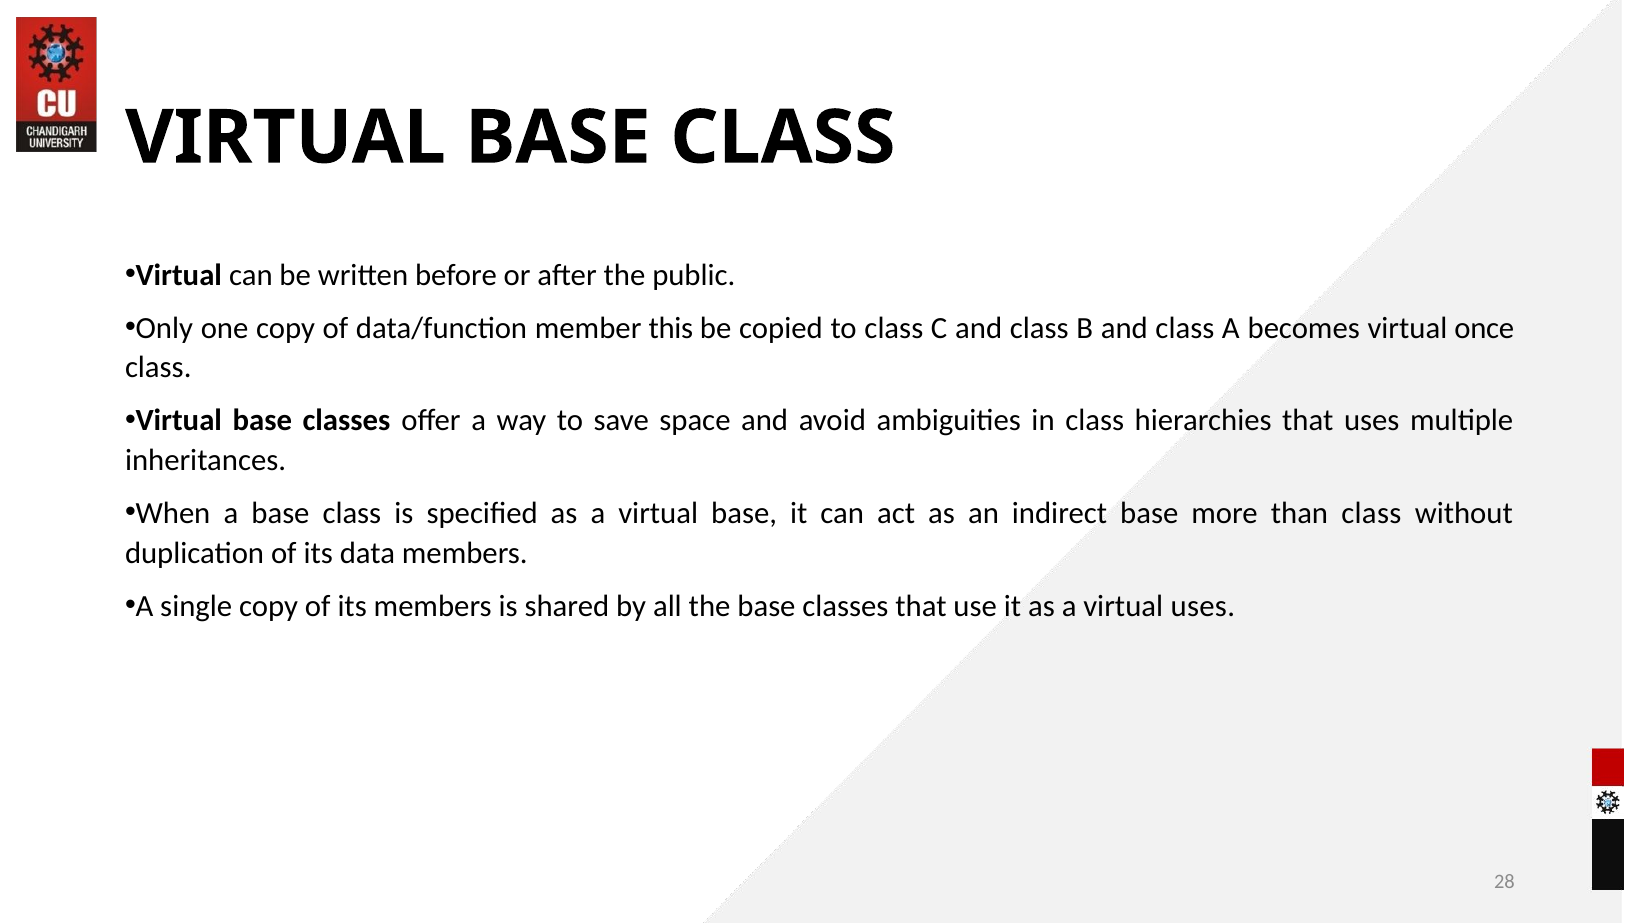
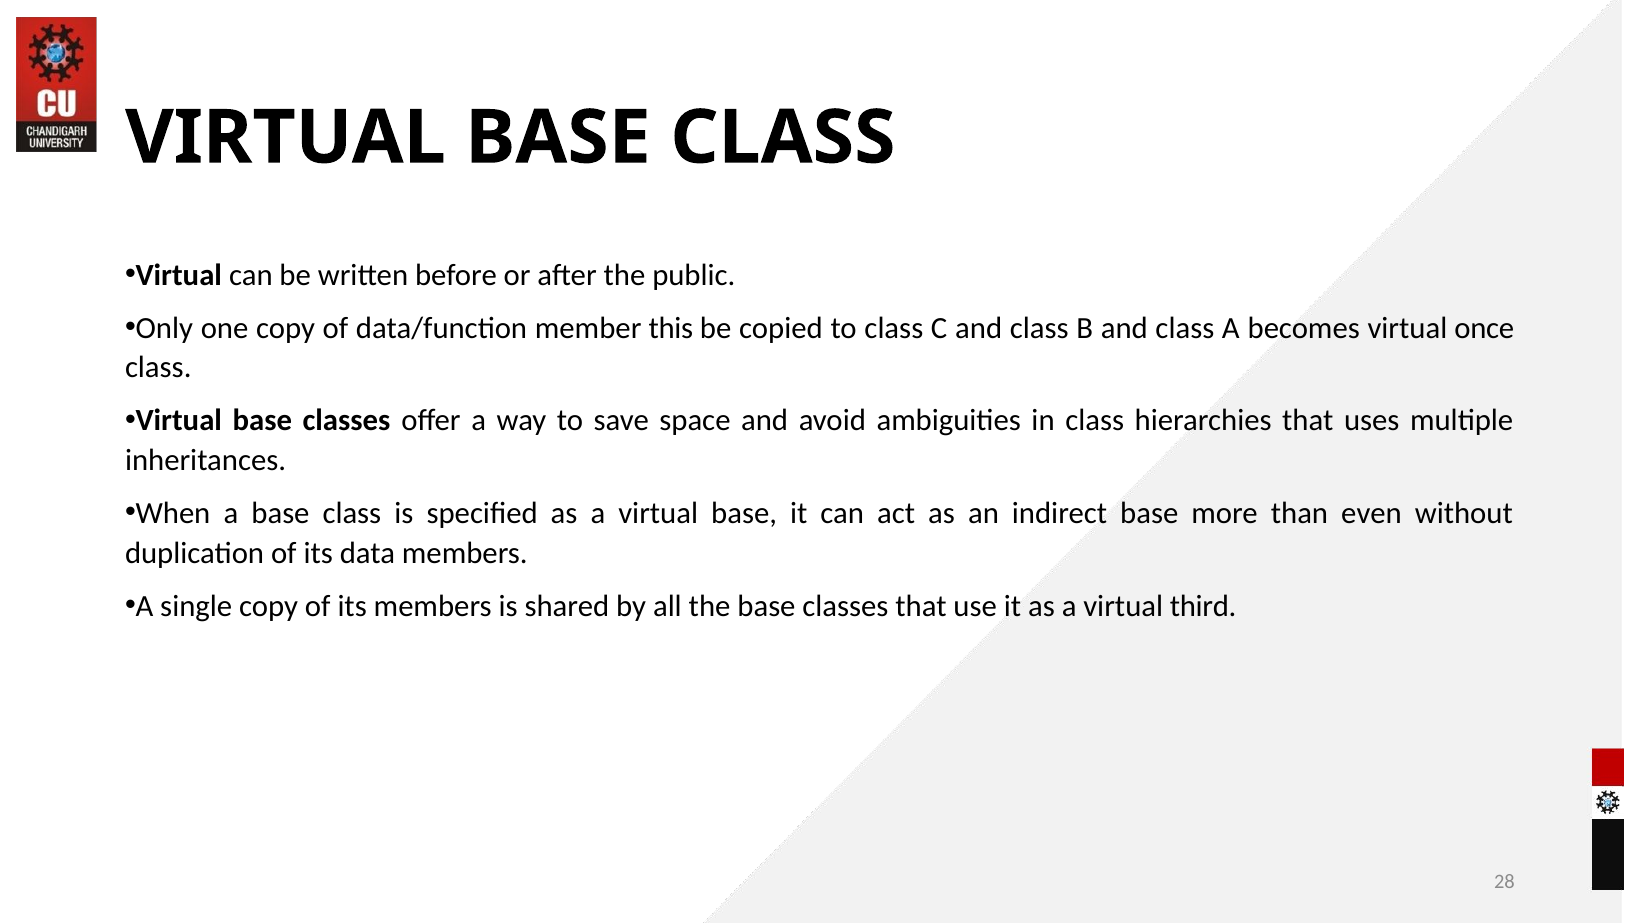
than class: class -> even
virtual uses: uses -> third
